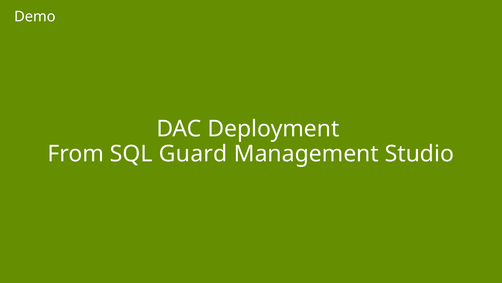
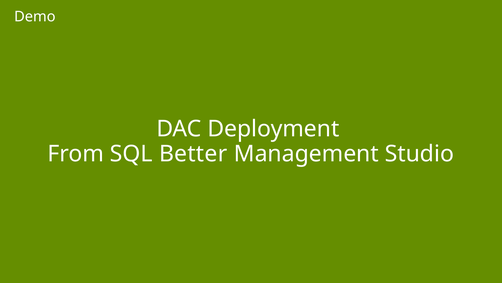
Guard: Guard -> Better
